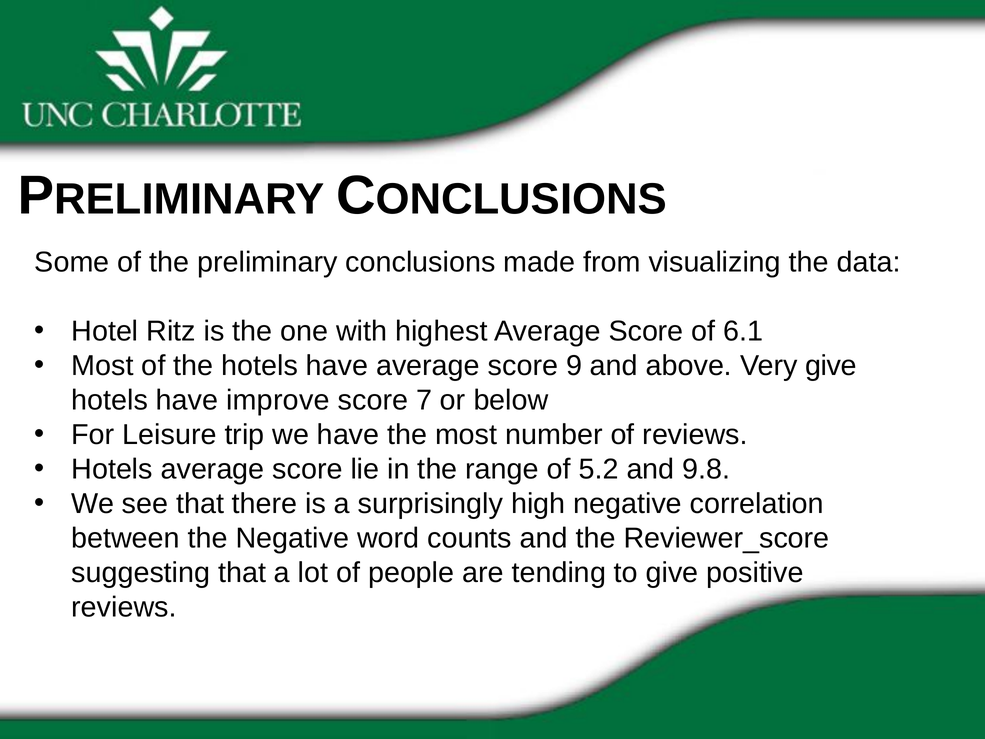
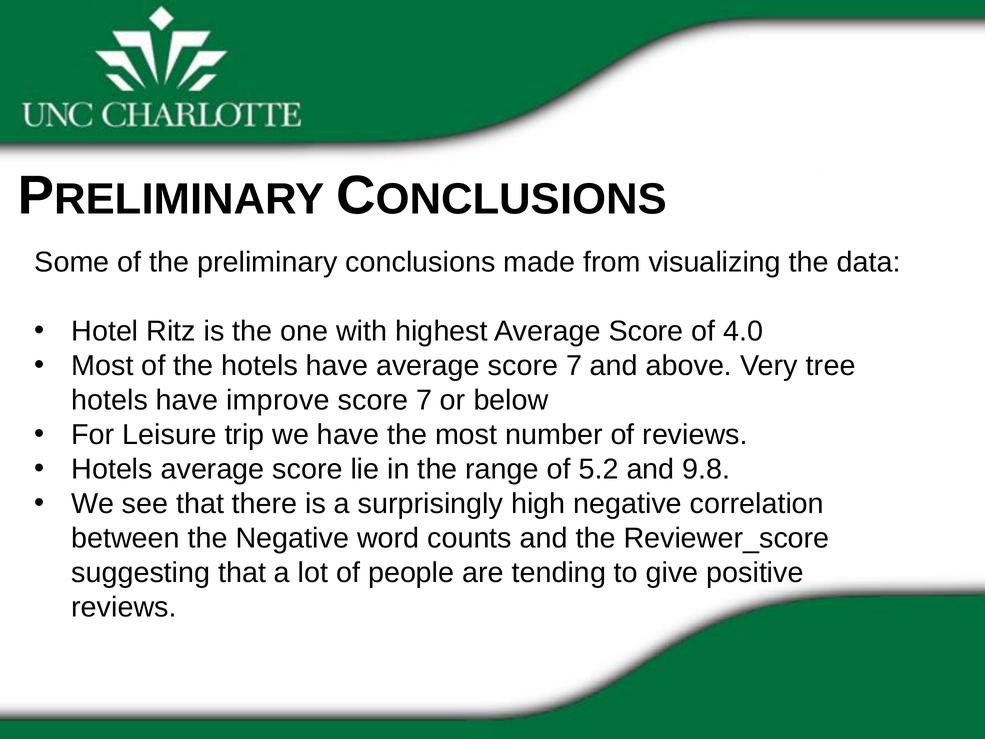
6.1: 6.1 -> 4.0
average score 9: 9 -> 7
Very give: give -> tree
